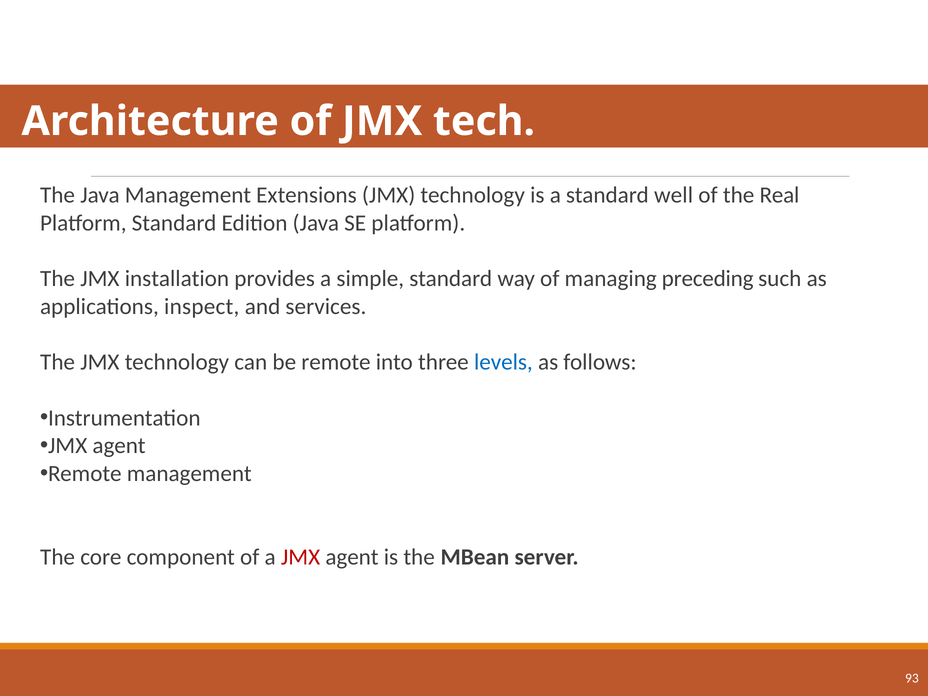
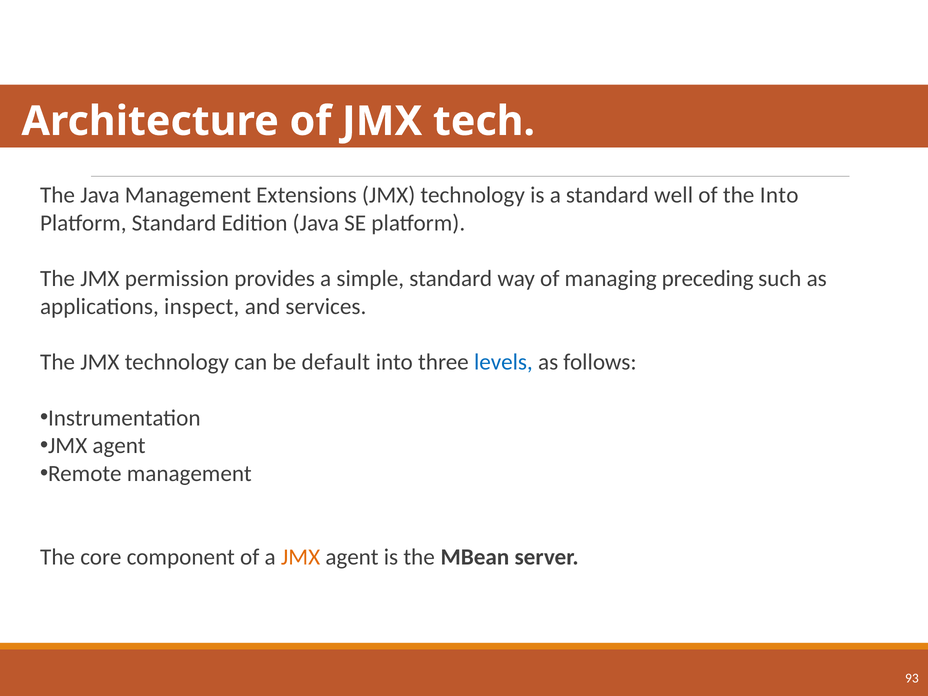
the Real: Real -> Into
installation: installation -> permission
be remote: remote -> default
JMX at (301, 557) colour: red -> orange
